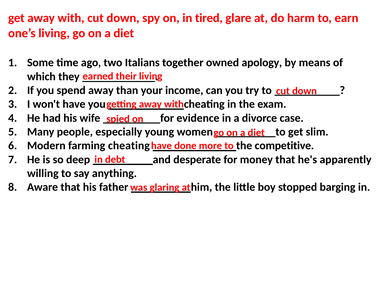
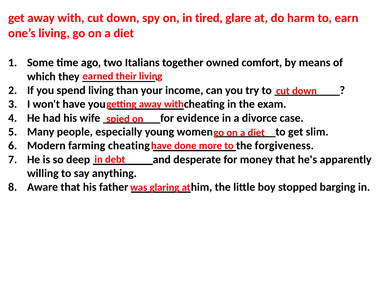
apology: apology -> comfort
spend away: away -> living
competitive: competitive -> forgiveness
